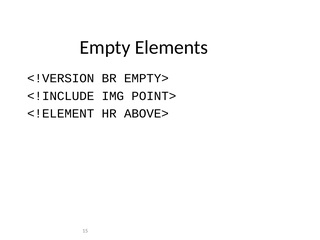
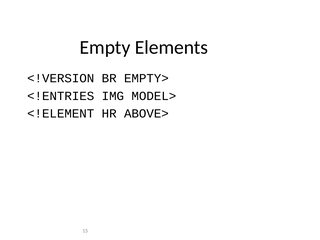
<!INCLUDE: <!INCLUDE -> <!ENTRIES
POINT>: POINT> -> MODEL>
